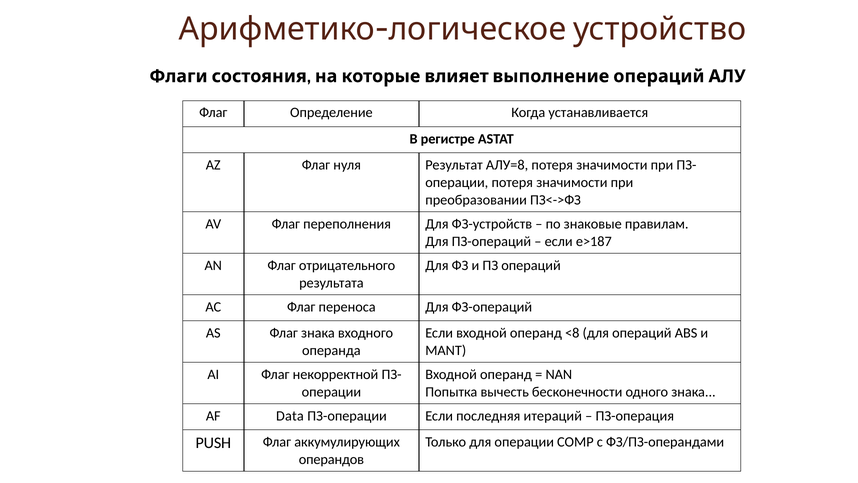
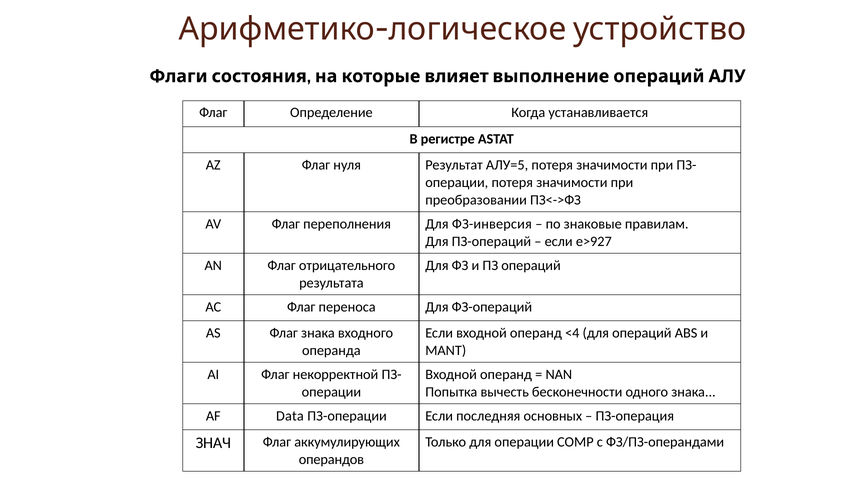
АЛУ=8: АЛУ=8 -> АЛУ=5
ФЗ-устройств: ФЗ-устройств -> ФЗ-инверсия
e>187: e>187 -> e>927
<8: <8 -> <4
итераций: итераций -> основных
PUSH: PUSH -> ЗНАЧ
